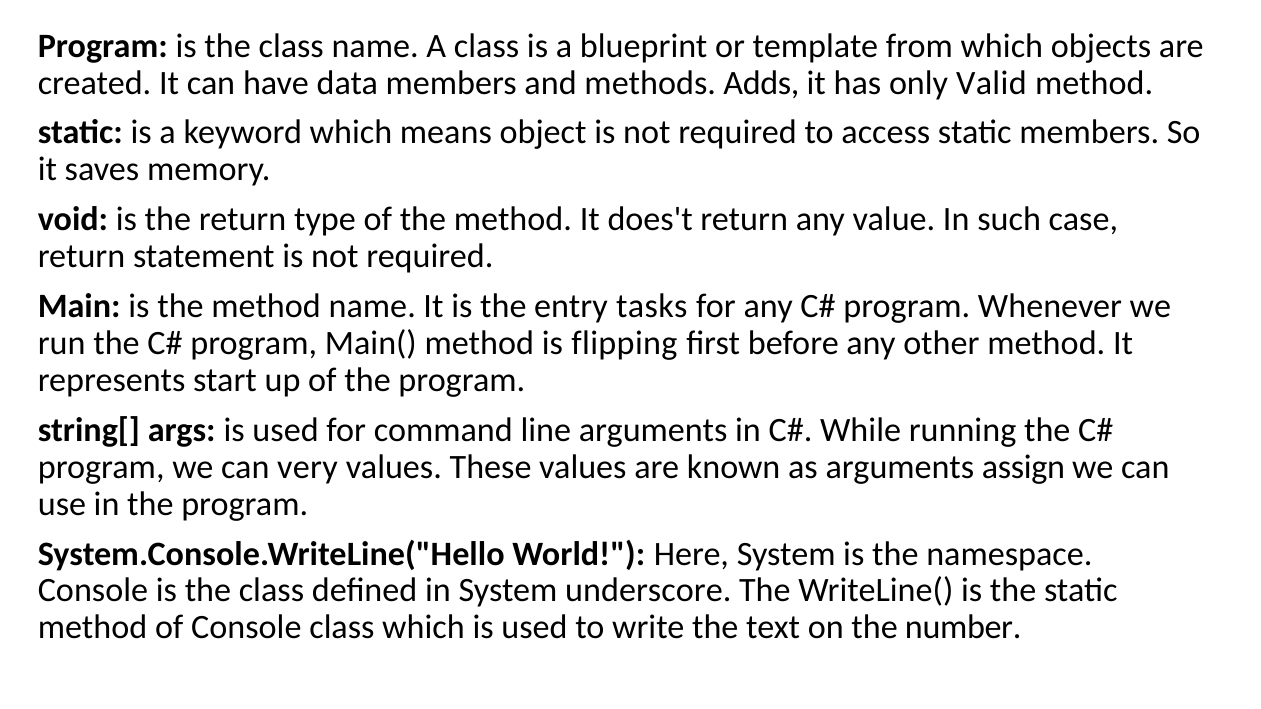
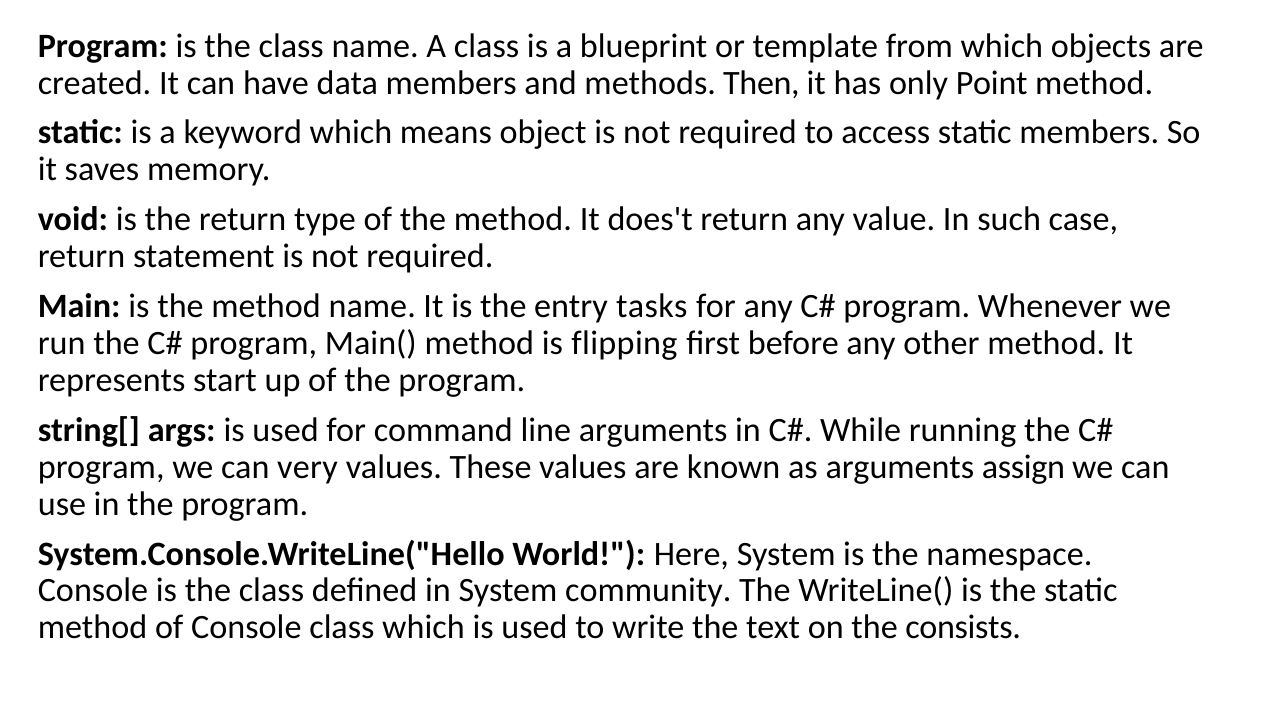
Adds: Adds -> Then
Valid: Valid -> Point
underscore: underscore -> community
number: number -> consists
